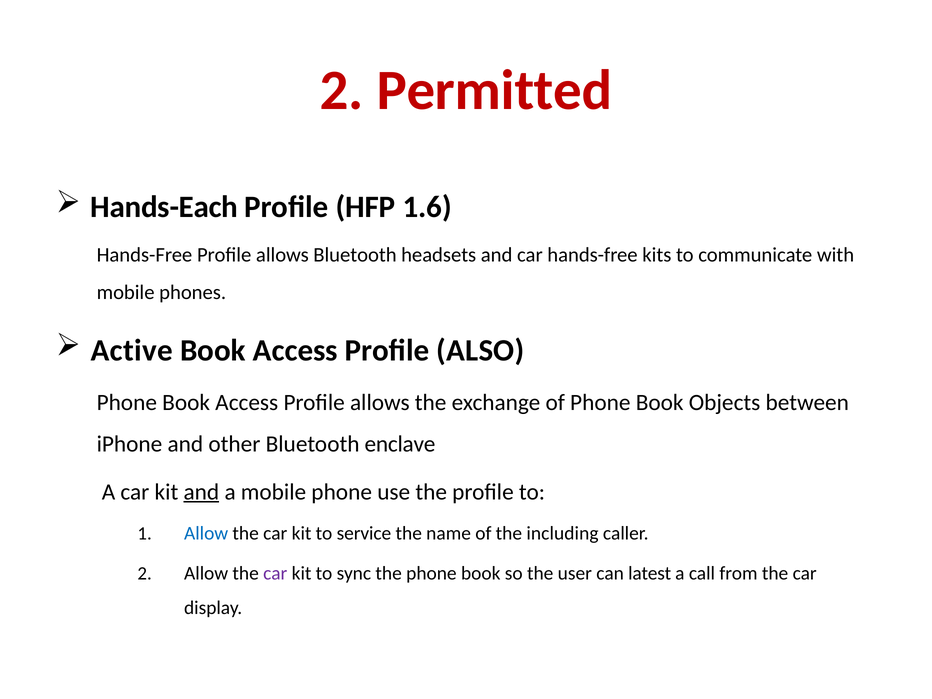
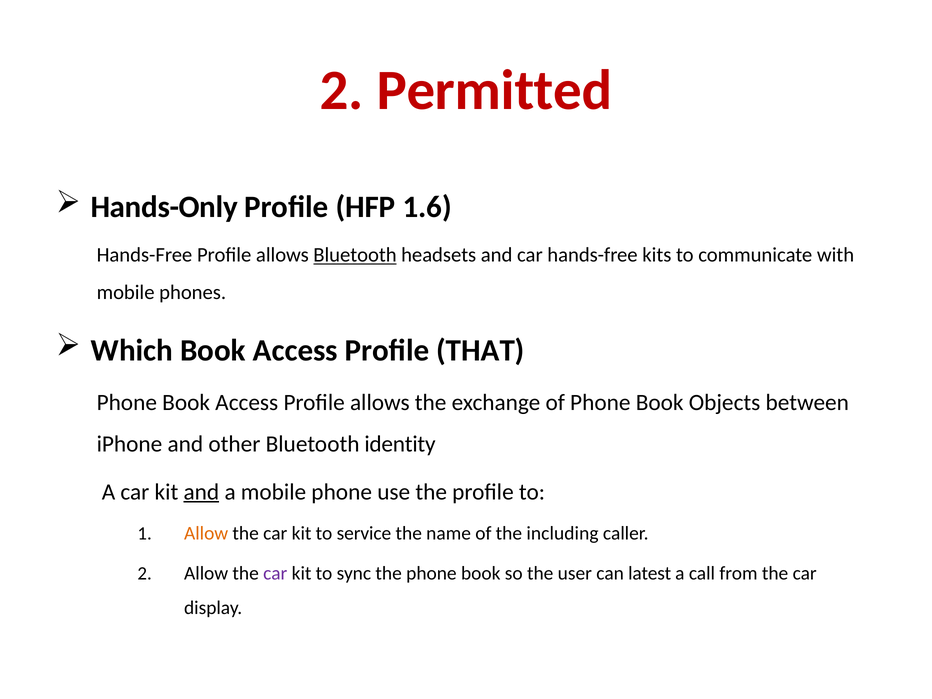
Hands-Each: Hands-Each -> Hands-Only
Bluetooth at (355, 255) underline: none -> present
Active: Active -> Which
ALSO: ALSO -> THAT
enclave: enclave -> identity
Allow at (206, 534) colour: blue -> orange
